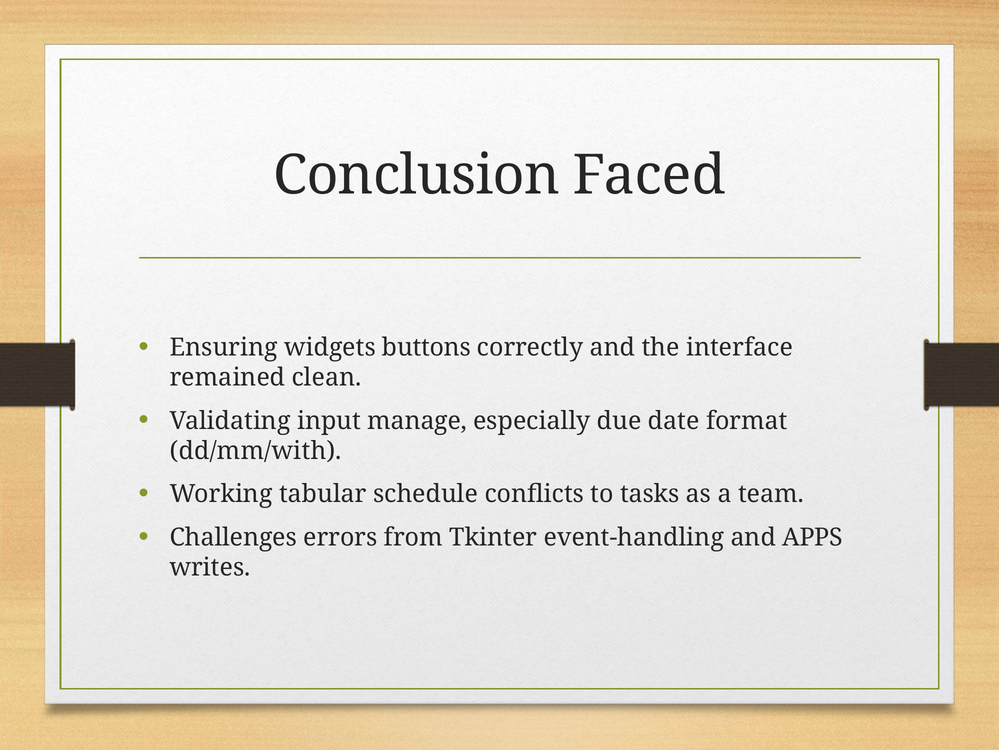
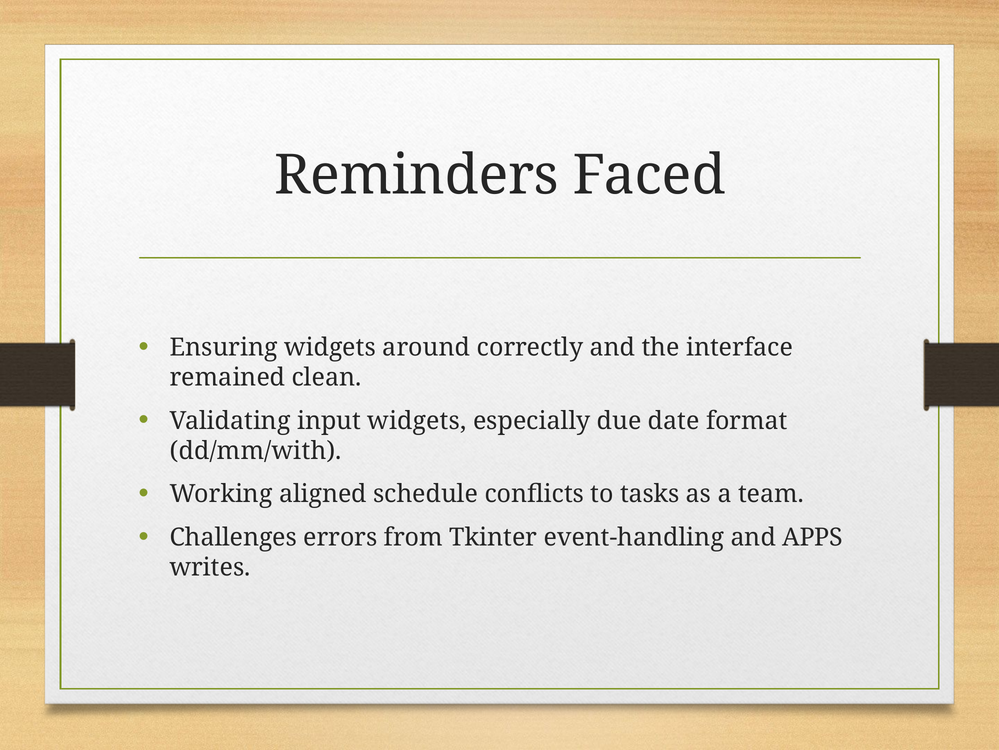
Conclusion: Conclusion -> Reminders
buttons: buttons -> around
input manage: manage -> widgets
tabular: tabular -> aligned
